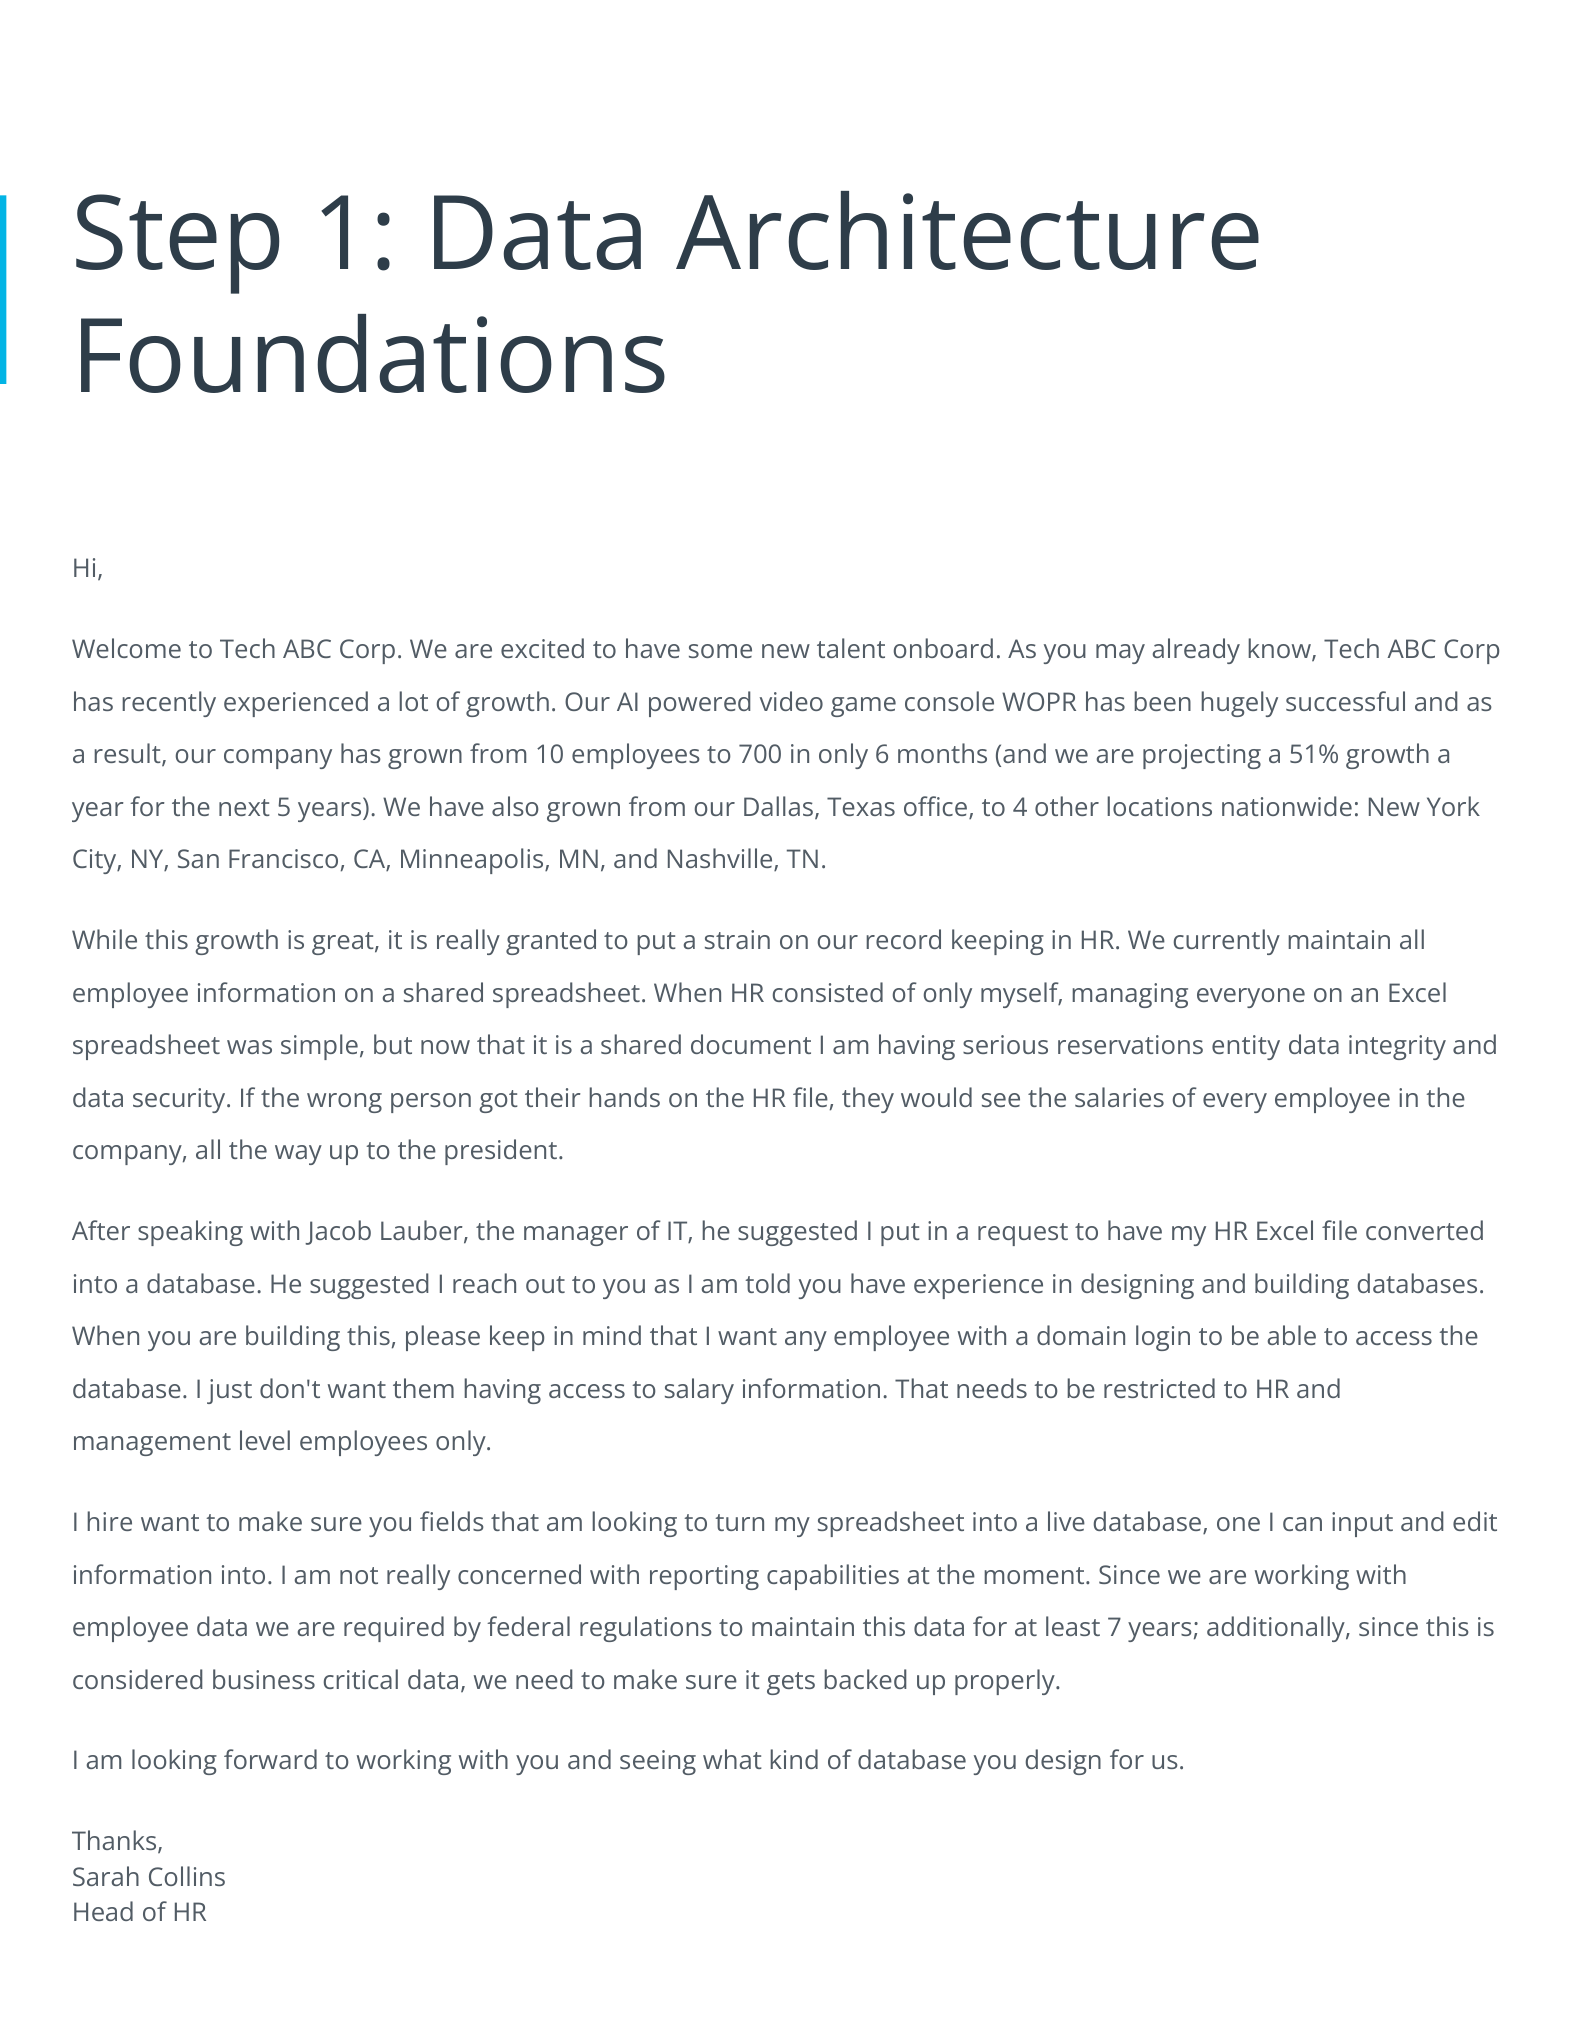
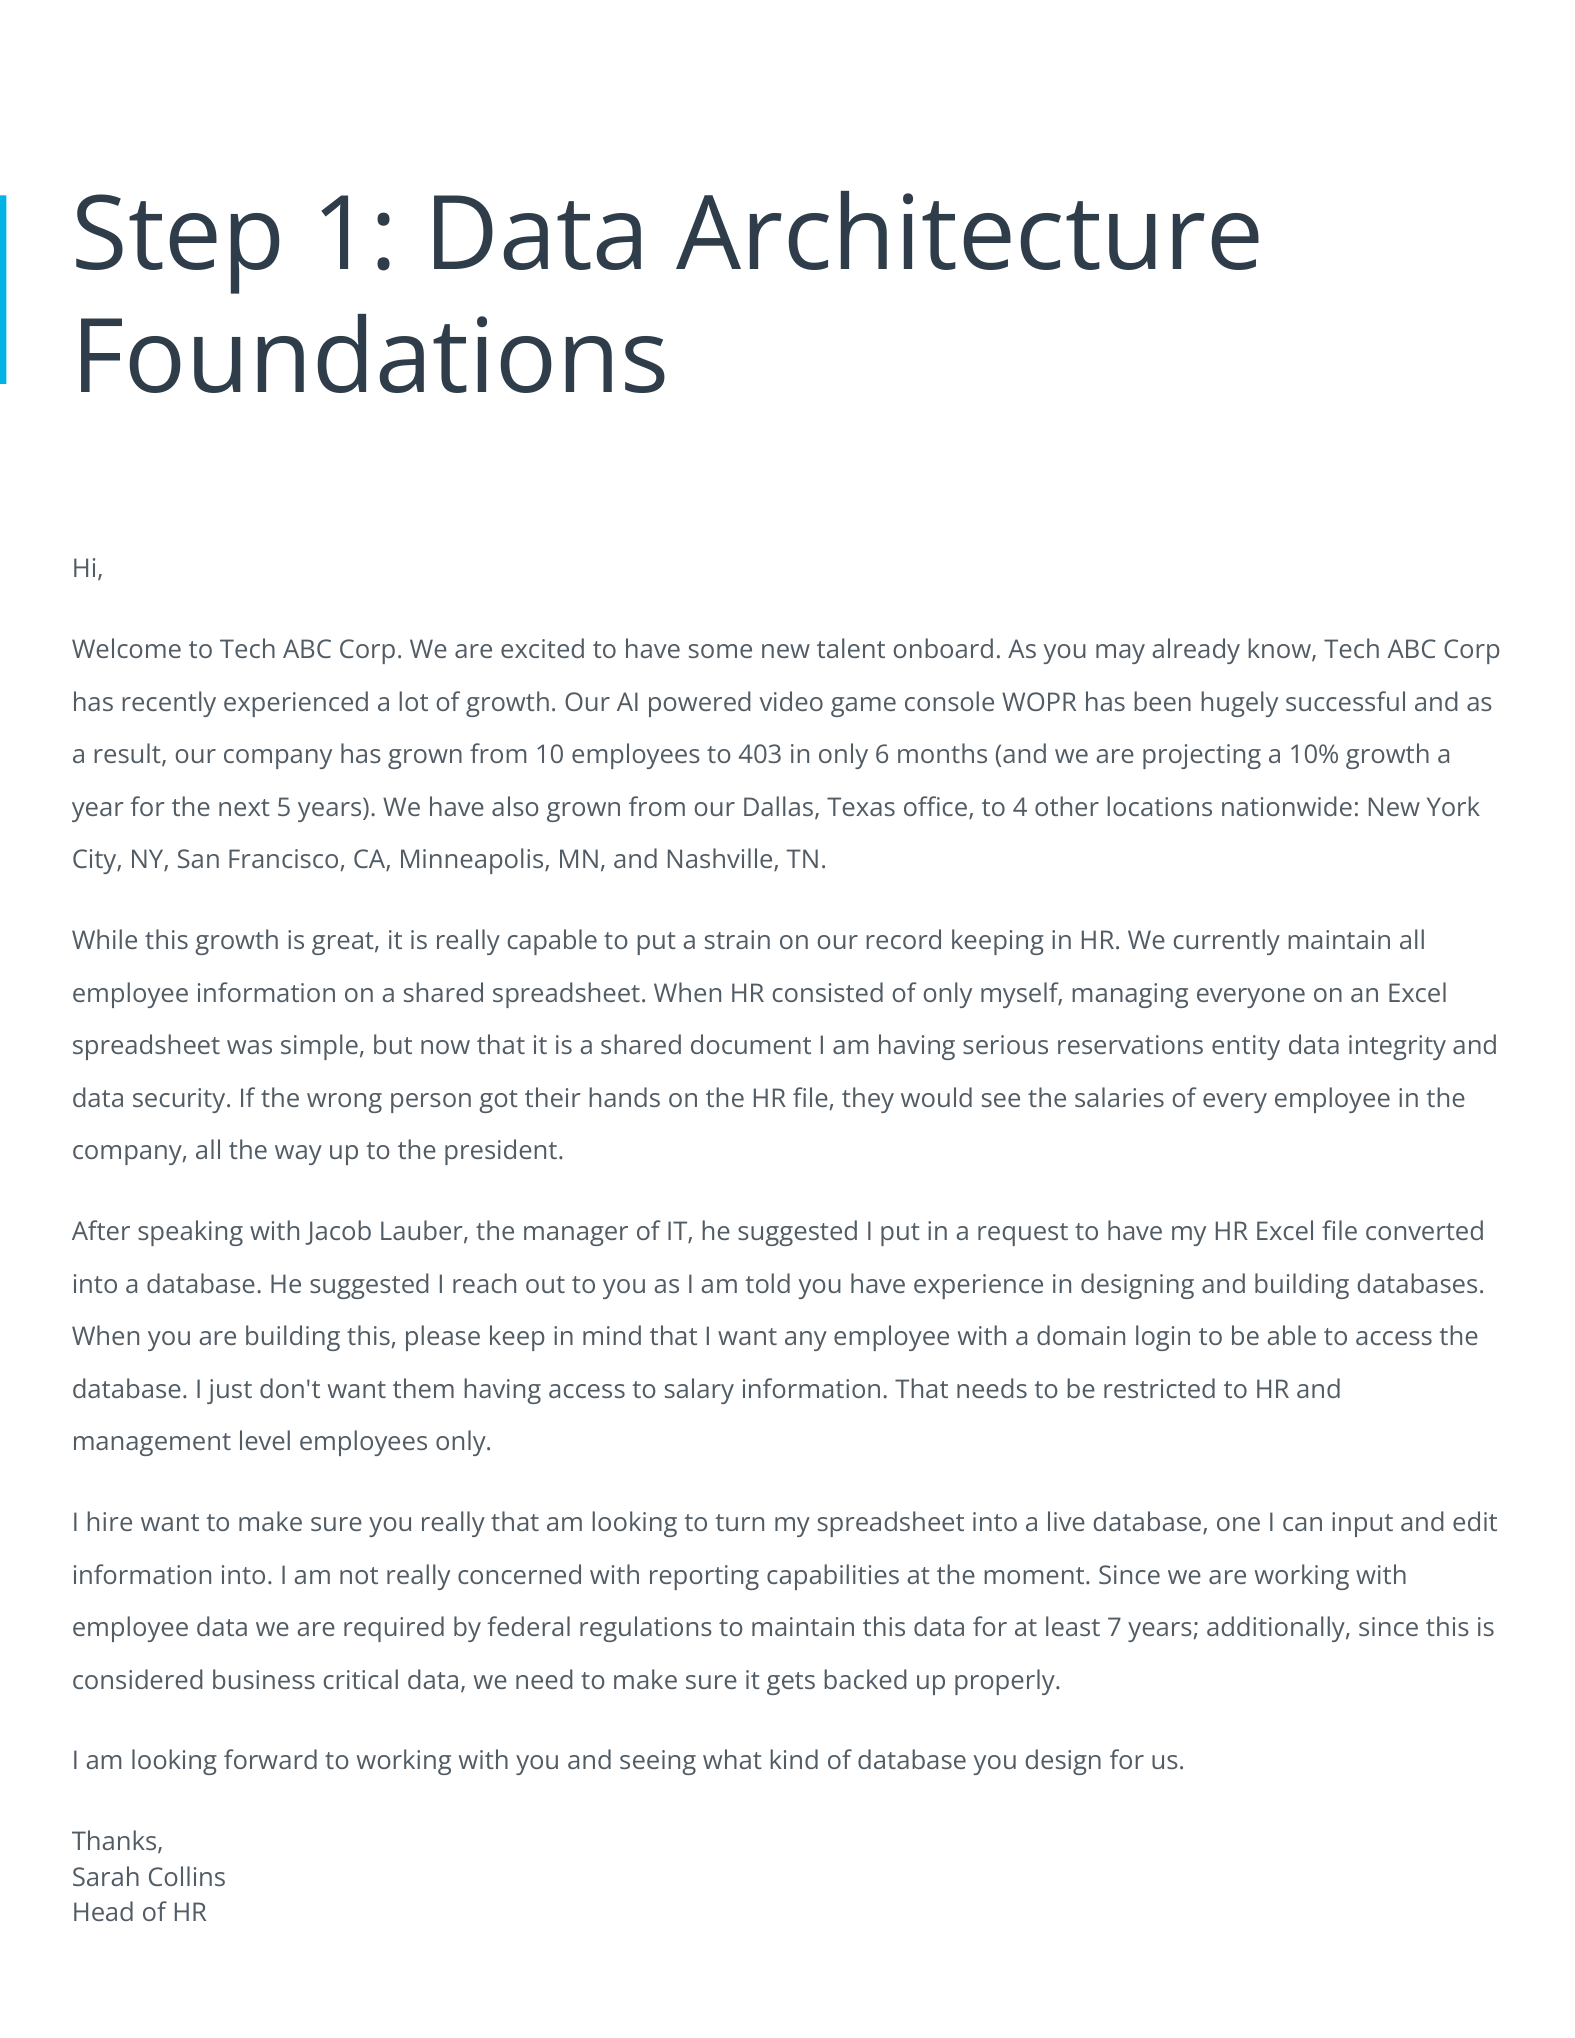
700: 700 -> 403
51%: 51% -> 10%
granted: granted -> capable
you fields: fields -> really
